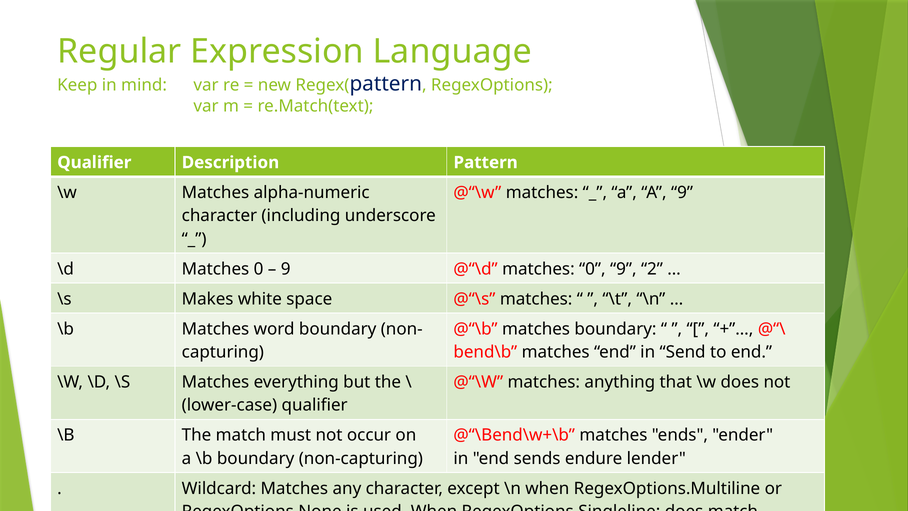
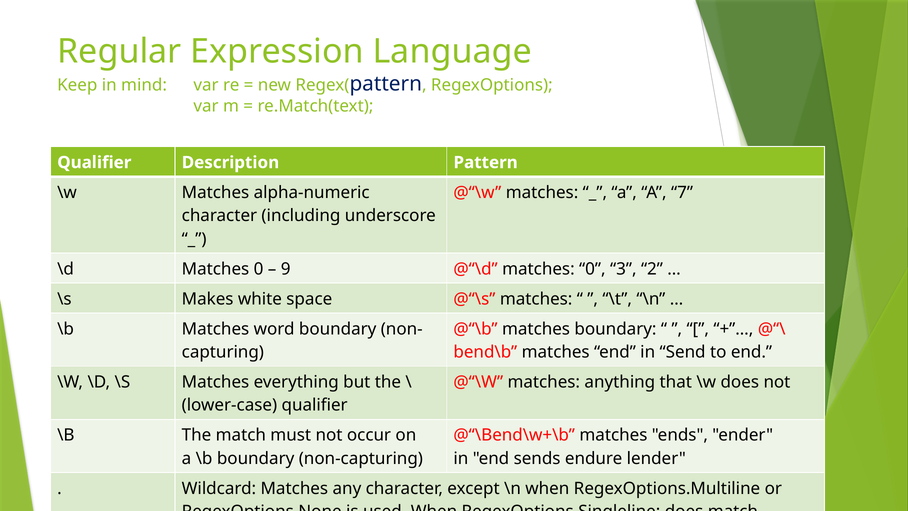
A 9: 9 -> 7
0 9: 9 -> 3
